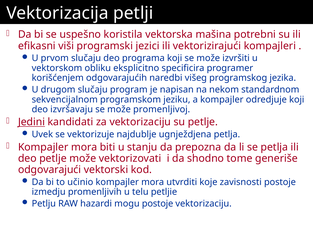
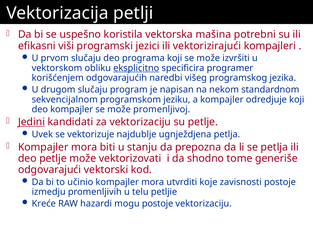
eksplicitno underline: none -> present
deo izvršavaju: izvršavaju -> kompajler
Petlju: Petlju -> Kreće
